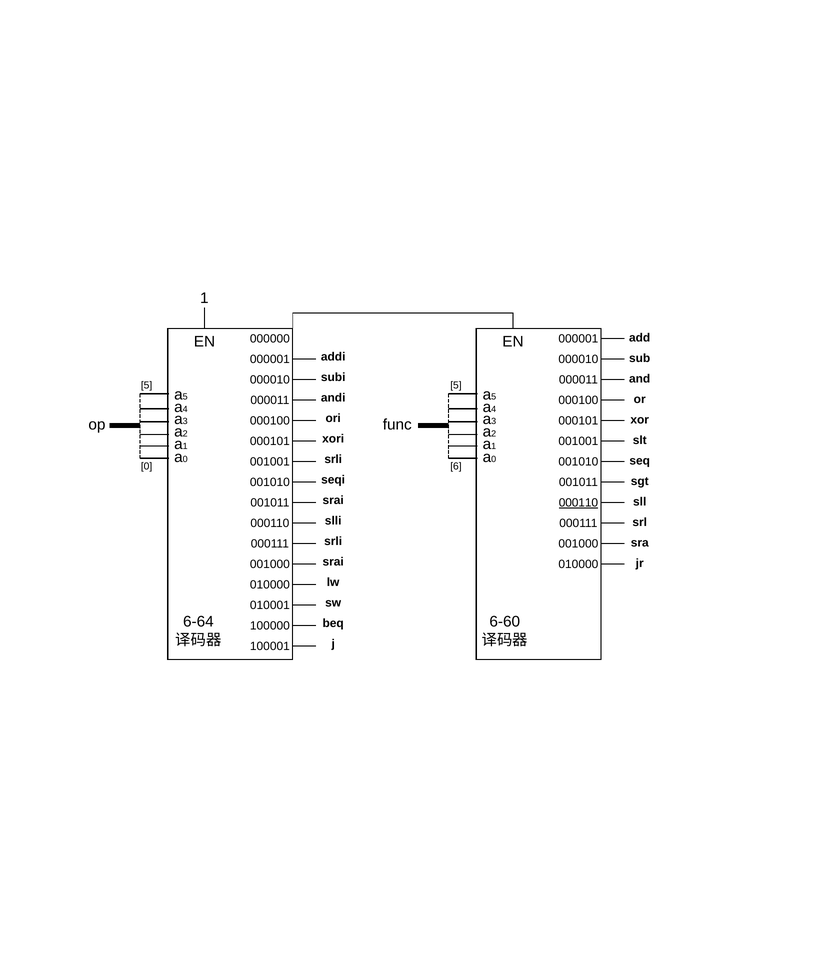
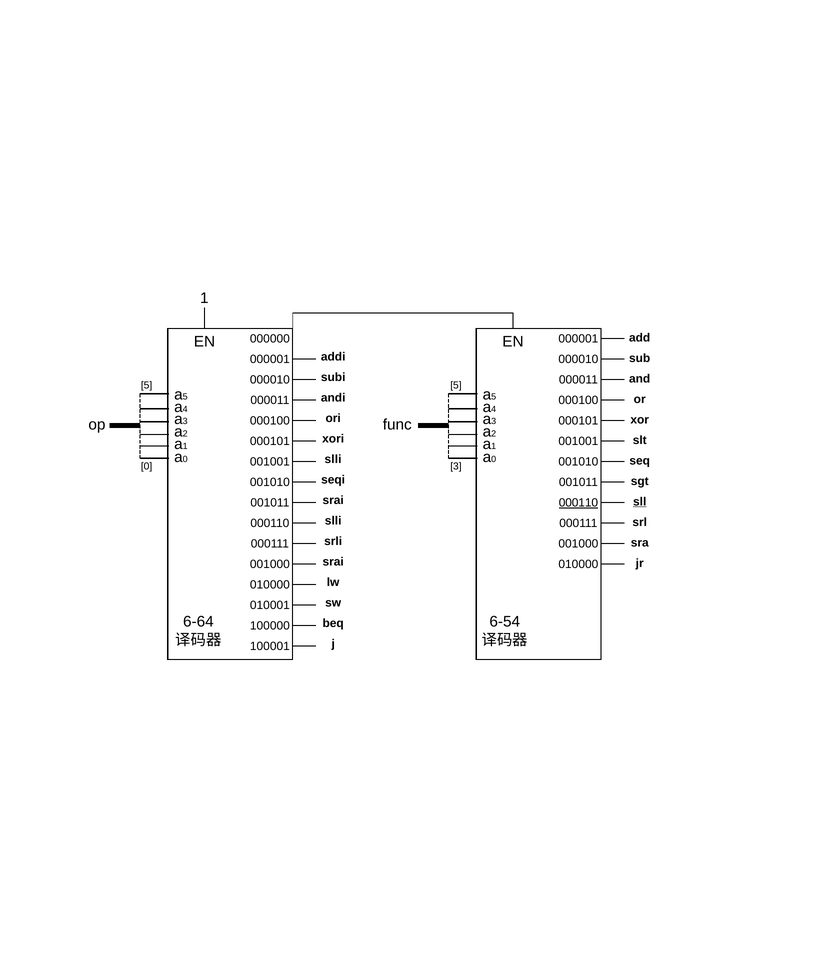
srli at (333, 460): srli -> slli
0 6: 6 -> 3
sll underline: none -> present
6-60: 6-60 -> 6-54
